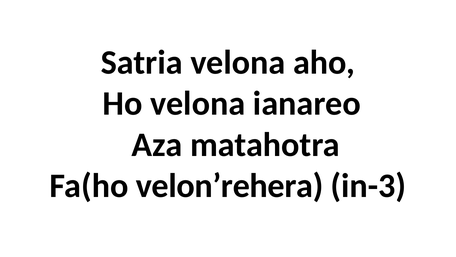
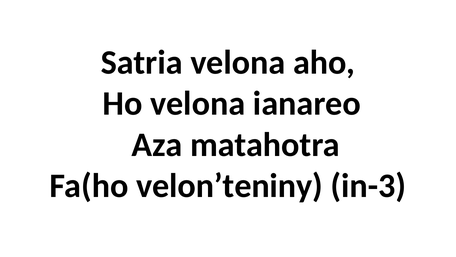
velon’rehera: velon’rehera -> velon’teniny
